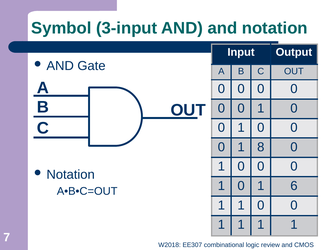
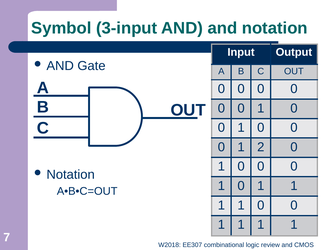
8: 8 -> 2
1 0 1 6: 6 -> 1
